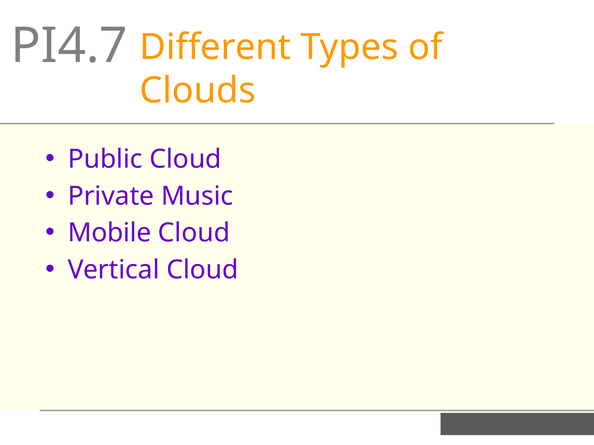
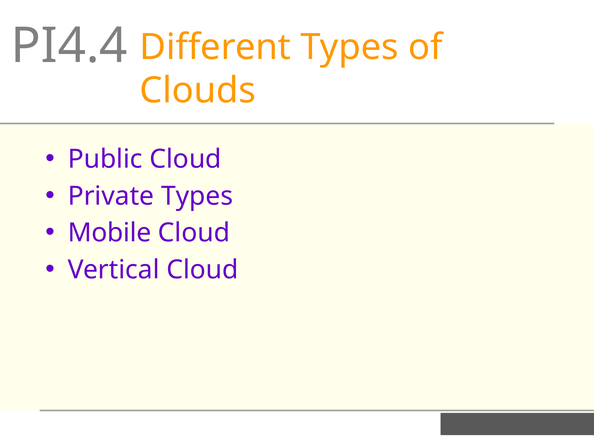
PI4.7: PI4.7 -> PI4.4
Private Music: Music -> Types
